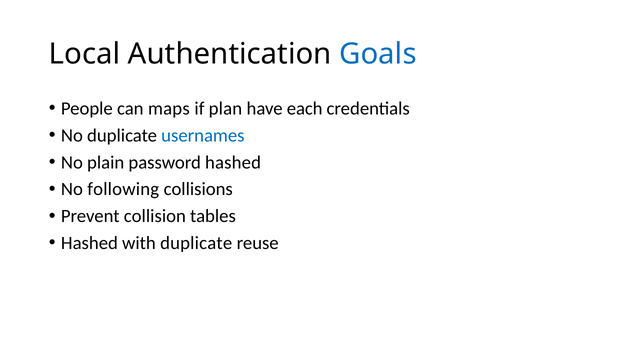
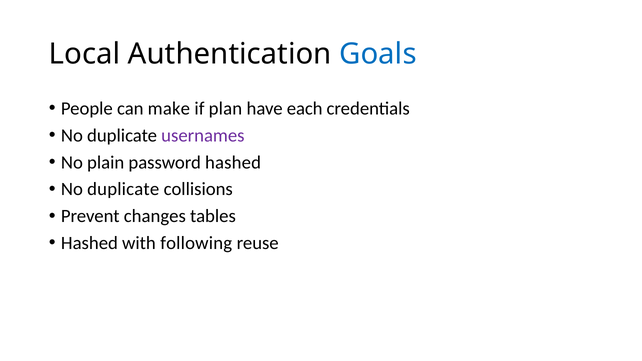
maps: maps -> make
usernames colour: blue -> purple
following at (123, 189): following -> duplicate
collision: collision -> changes
with duplicate: duplicate -> following
